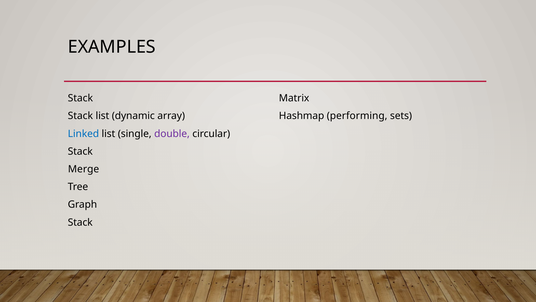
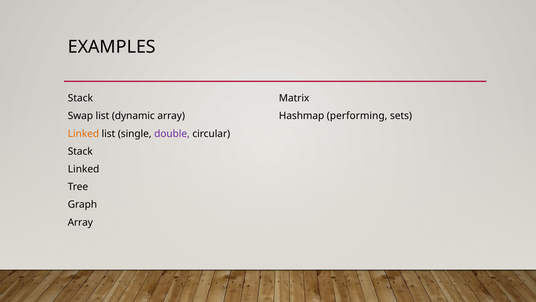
Stack at (80, 116): Stack -> Swap
Linked at (83, 133) colour: blue -> orange
Merge at (84, 169): Merge -> Linked
Stack at (80, 222): Stack -> Array
